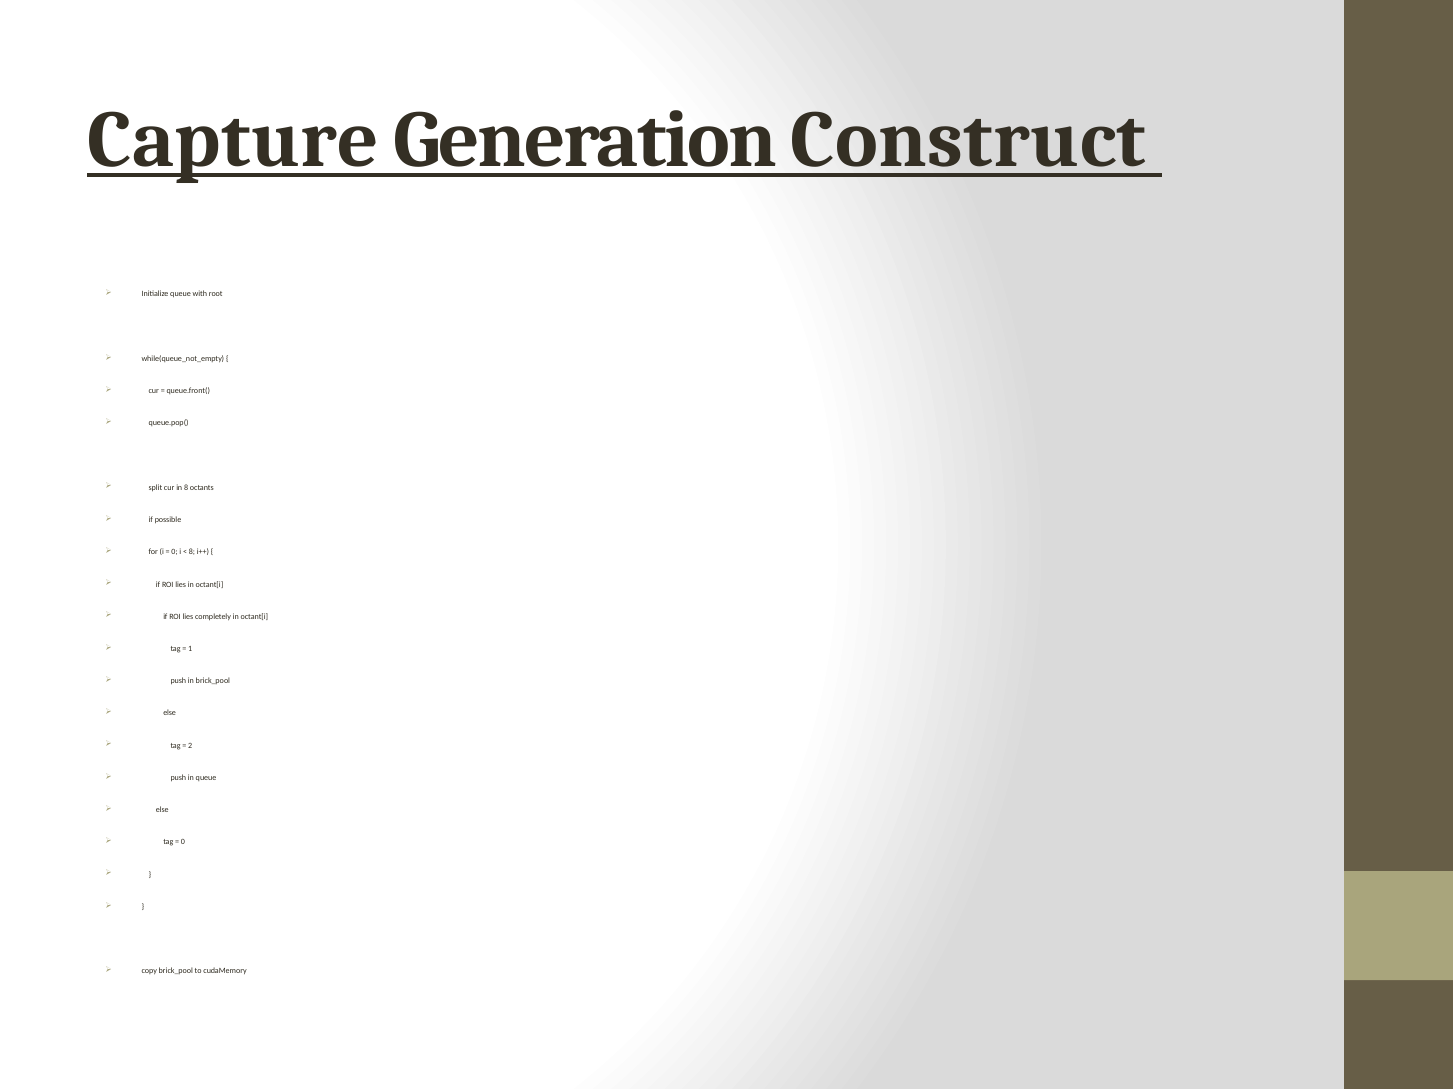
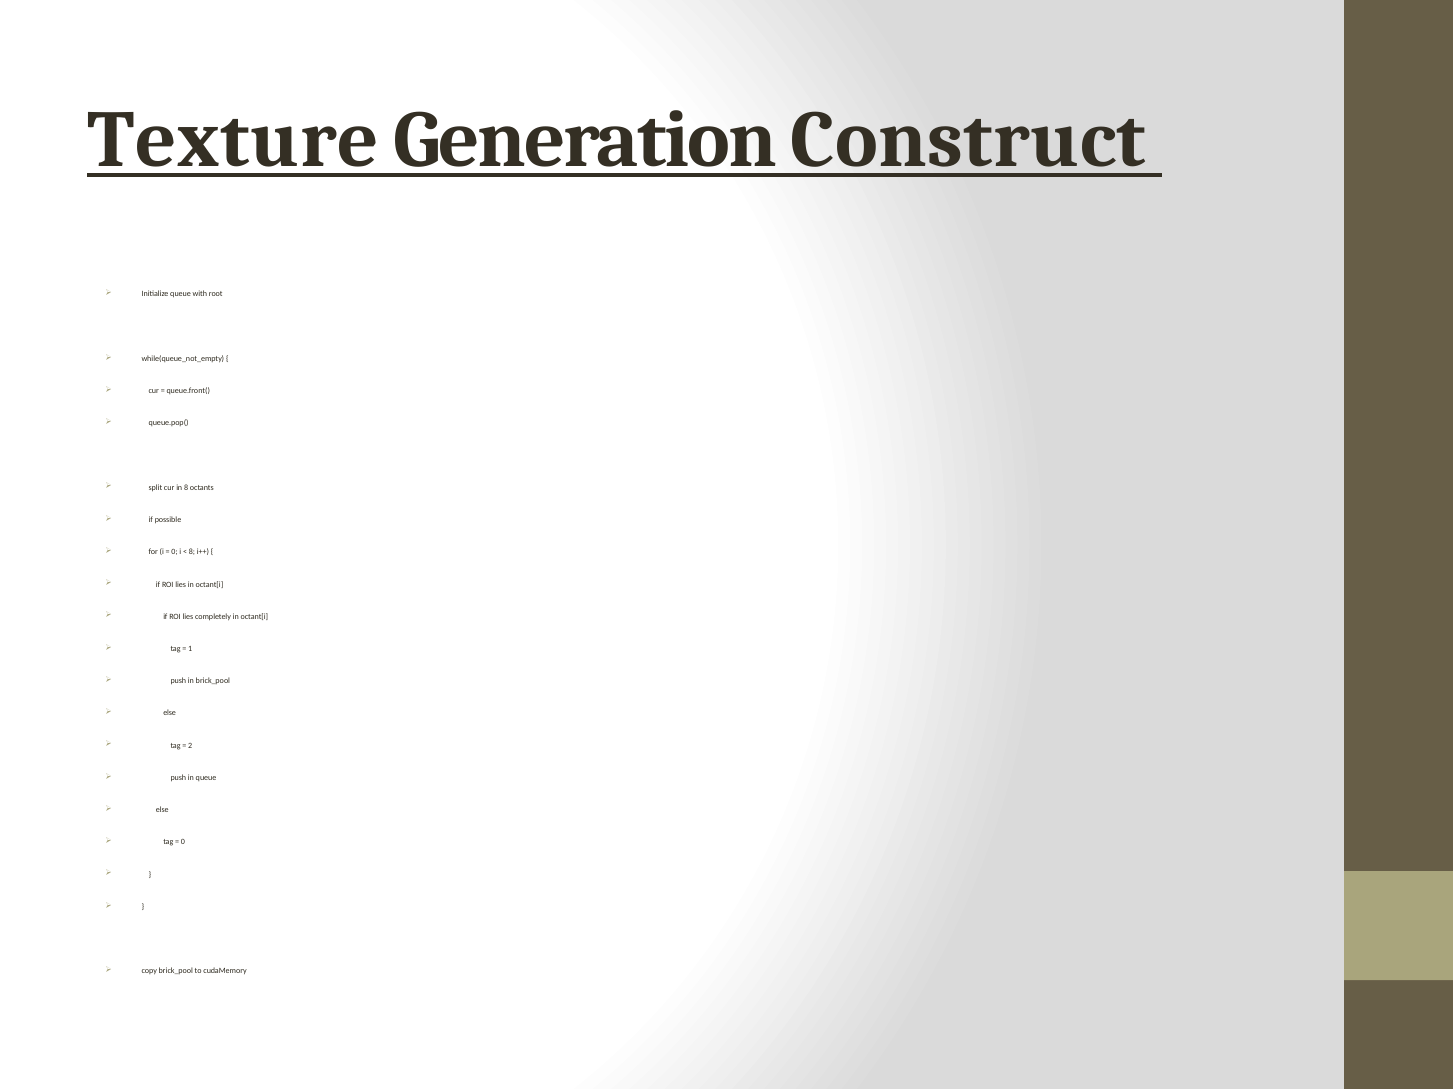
Capture: Capture -> Texture
